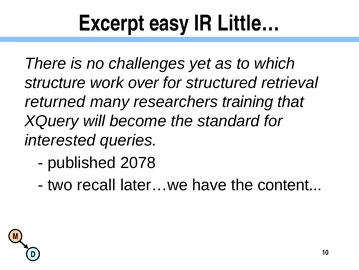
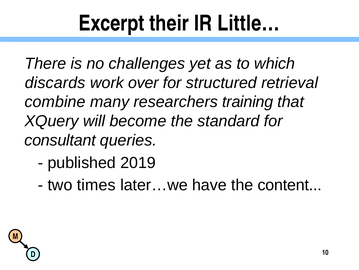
easy: easy -> their
structure: structure -> discards
returned: returned -> combine
interested: interested -> consultant
2078: 2078 -> 2019
recall: recall -> times
